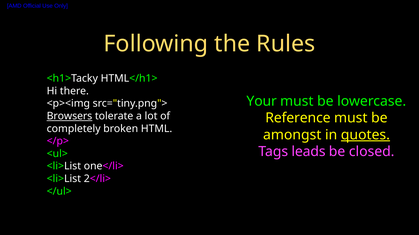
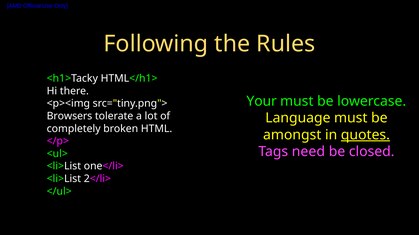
Browsers underline: present -> none
Reference: Reference -> Language
leads: leads -> need
